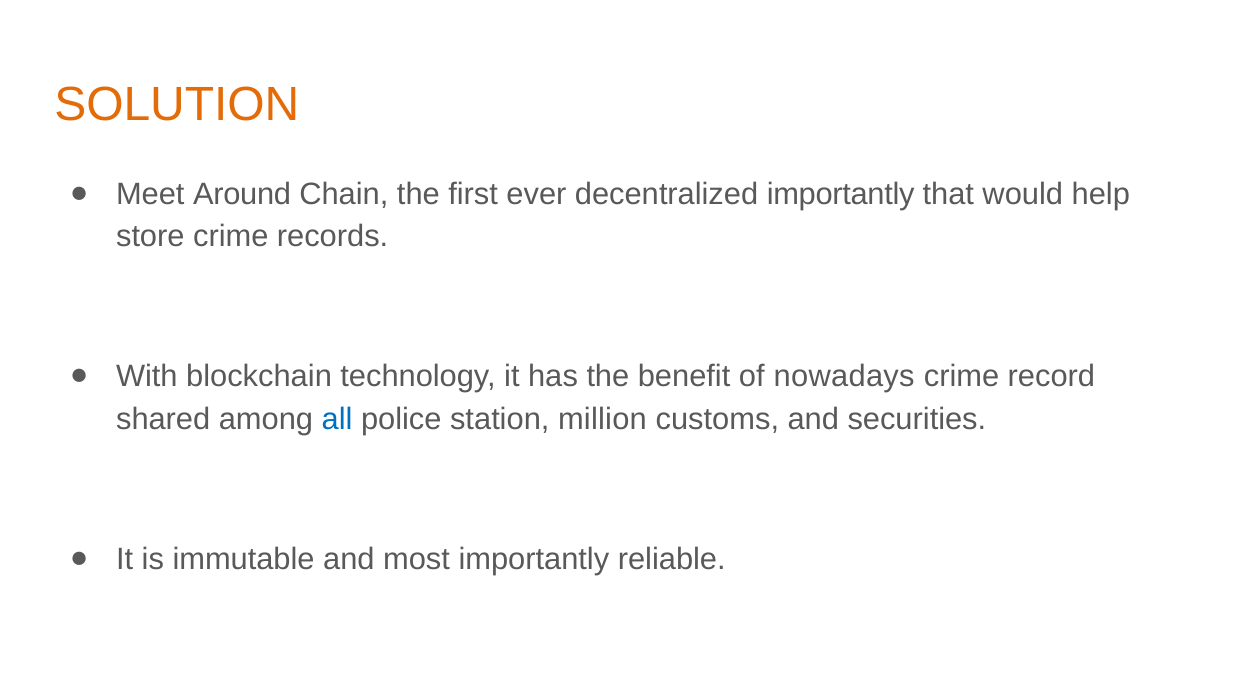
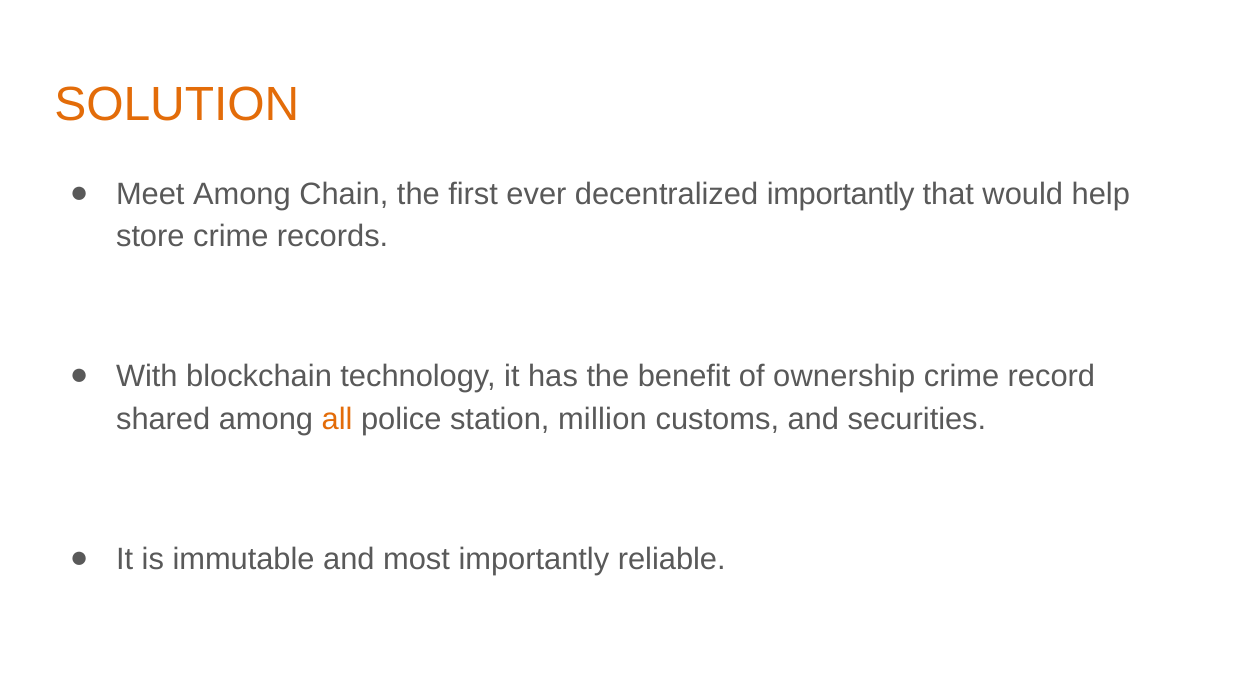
Meet Around: Around -> Among
nowadays: nowadays -> ownership
all colour: blue -> orange
